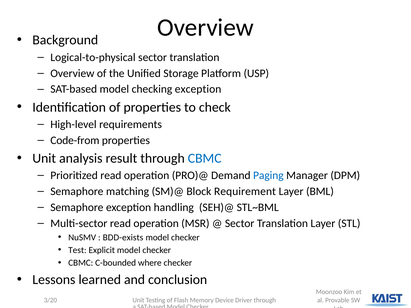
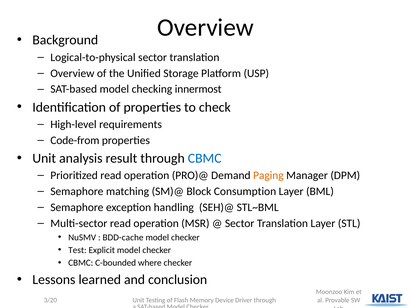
checking exception: exception -> innermost
Paging colour: blue -> orange
Requirement: Requirement -> Consumption
BDD-exists: BDD-exists -> BDD-cache
